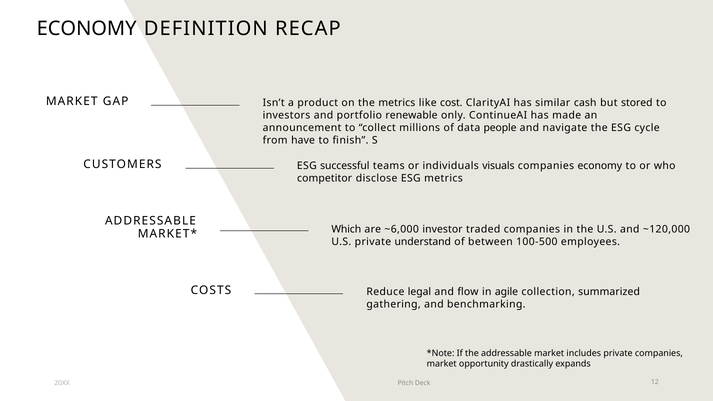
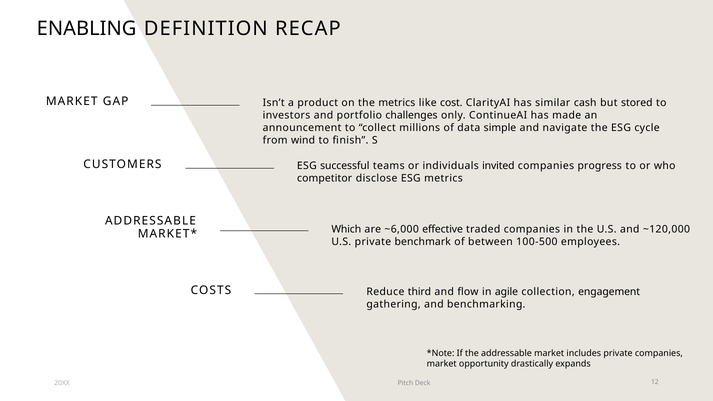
ECONOMY at (87, 29): ECONOMY -> ENABLING
renewable: renewable -> challenges
people: people -> simple
have: have -> wind
visuals: visuals -> invited
companies economy: economy -> progress
investor: investor -> effective
understand: understand -> benchmark
legal: legal -> third
summarized: summarized -> engagement
